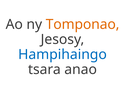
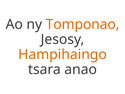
Hampihaingo colour: blue -> orange
